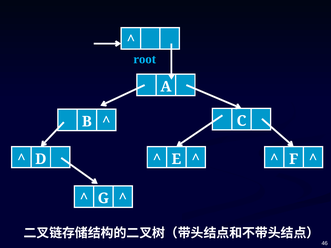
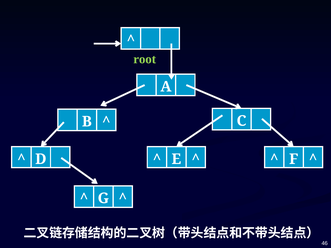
root colour: light blue -> light green
